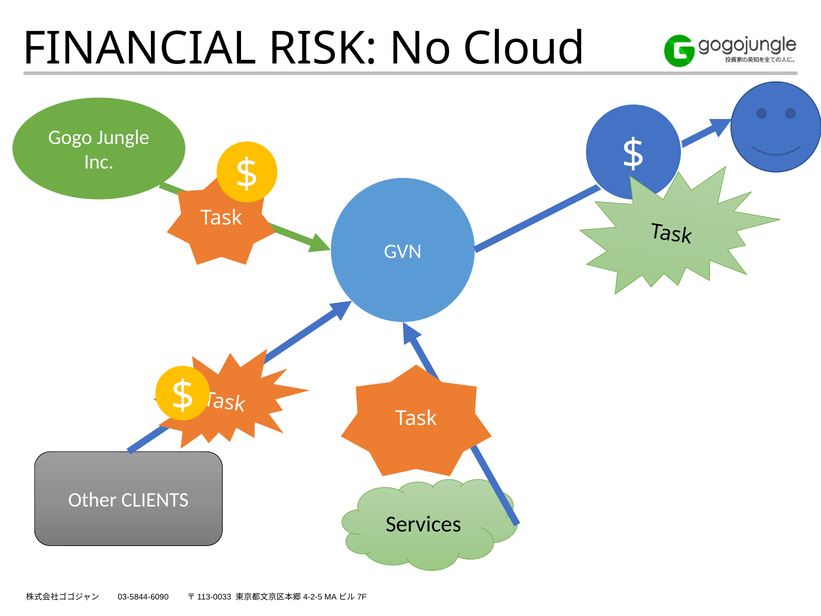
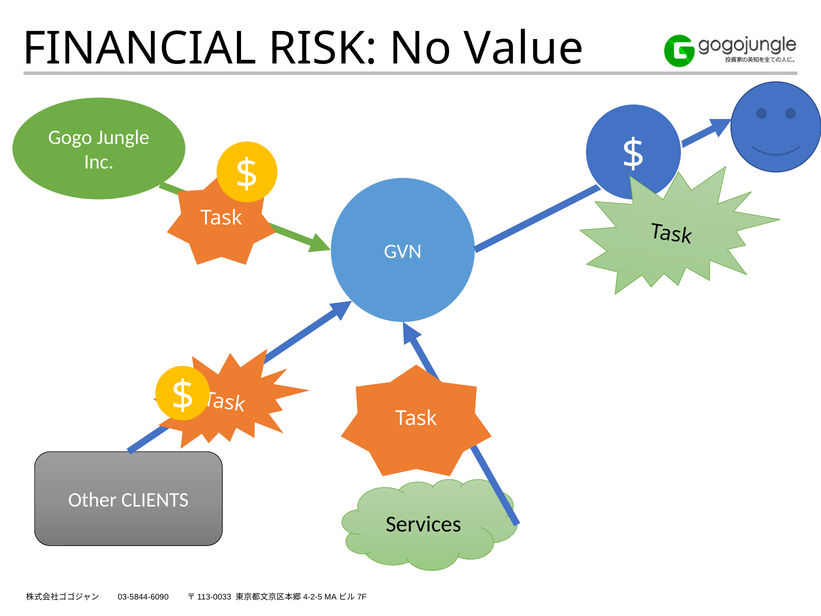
Cloud: Cloud -> Value
